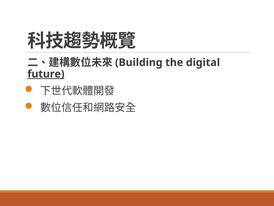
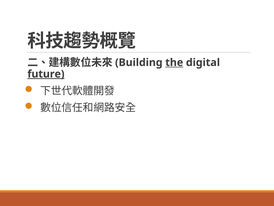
the underline: none -> present
